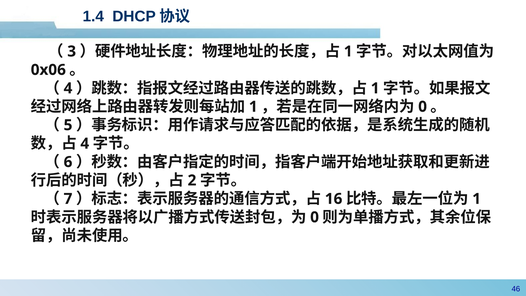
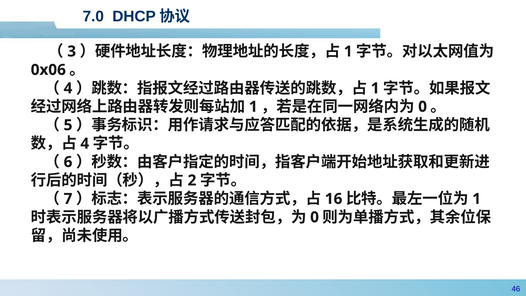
1.4: 1.4 -> 7.0
